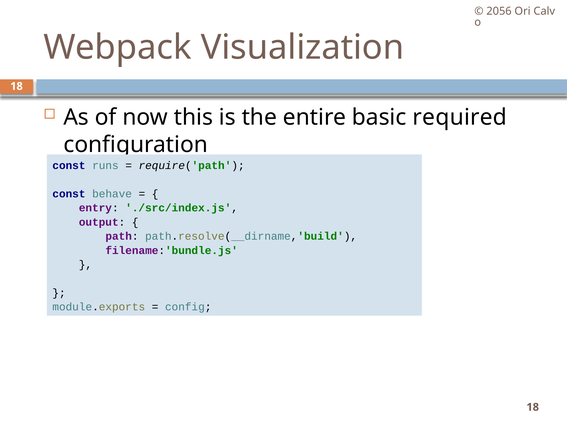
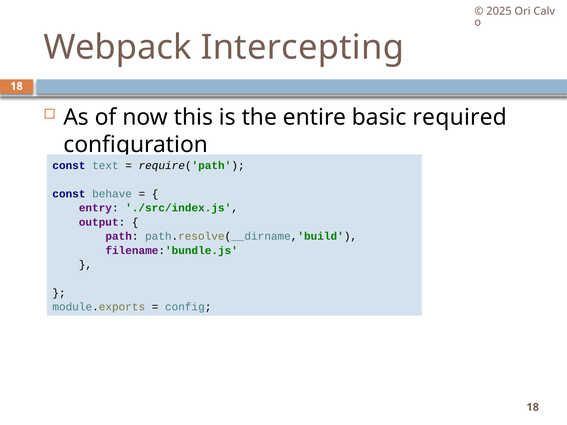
2056: 2056 -> 2025
Visualization: Visualization -> Intercepting
runs: runs -> text
